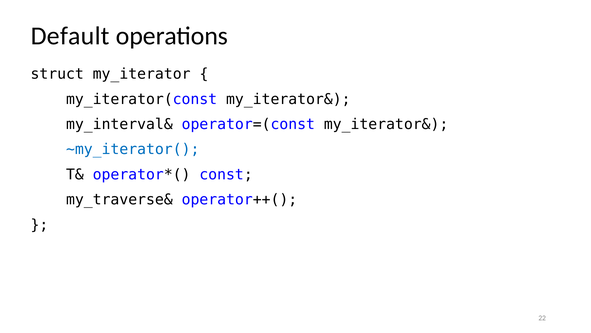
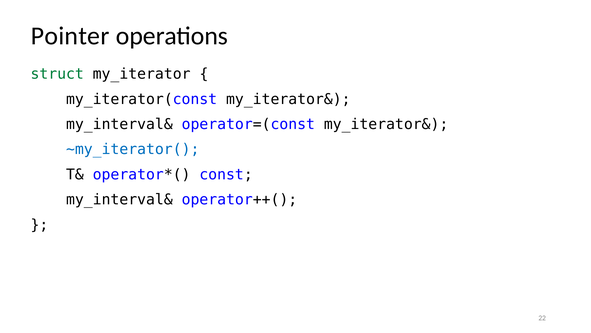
Default: Default -> Pointer
struct colour: black -> green
my_traverse& at (119, 199): my_traverse& -> my_interval&
